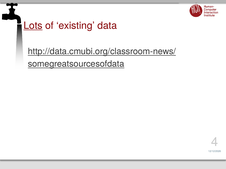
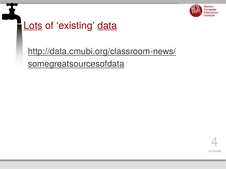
data underline: none -> present
